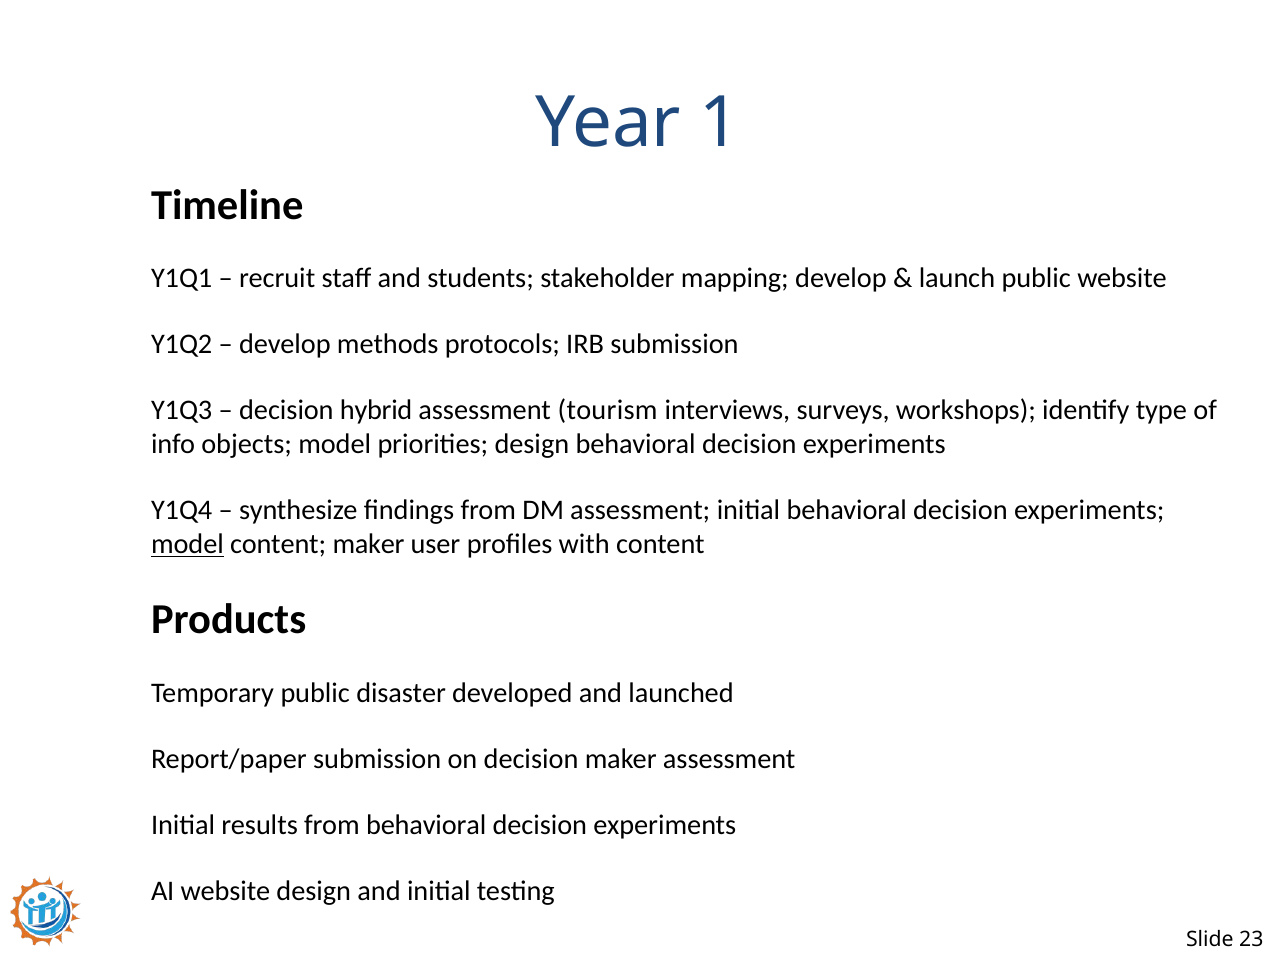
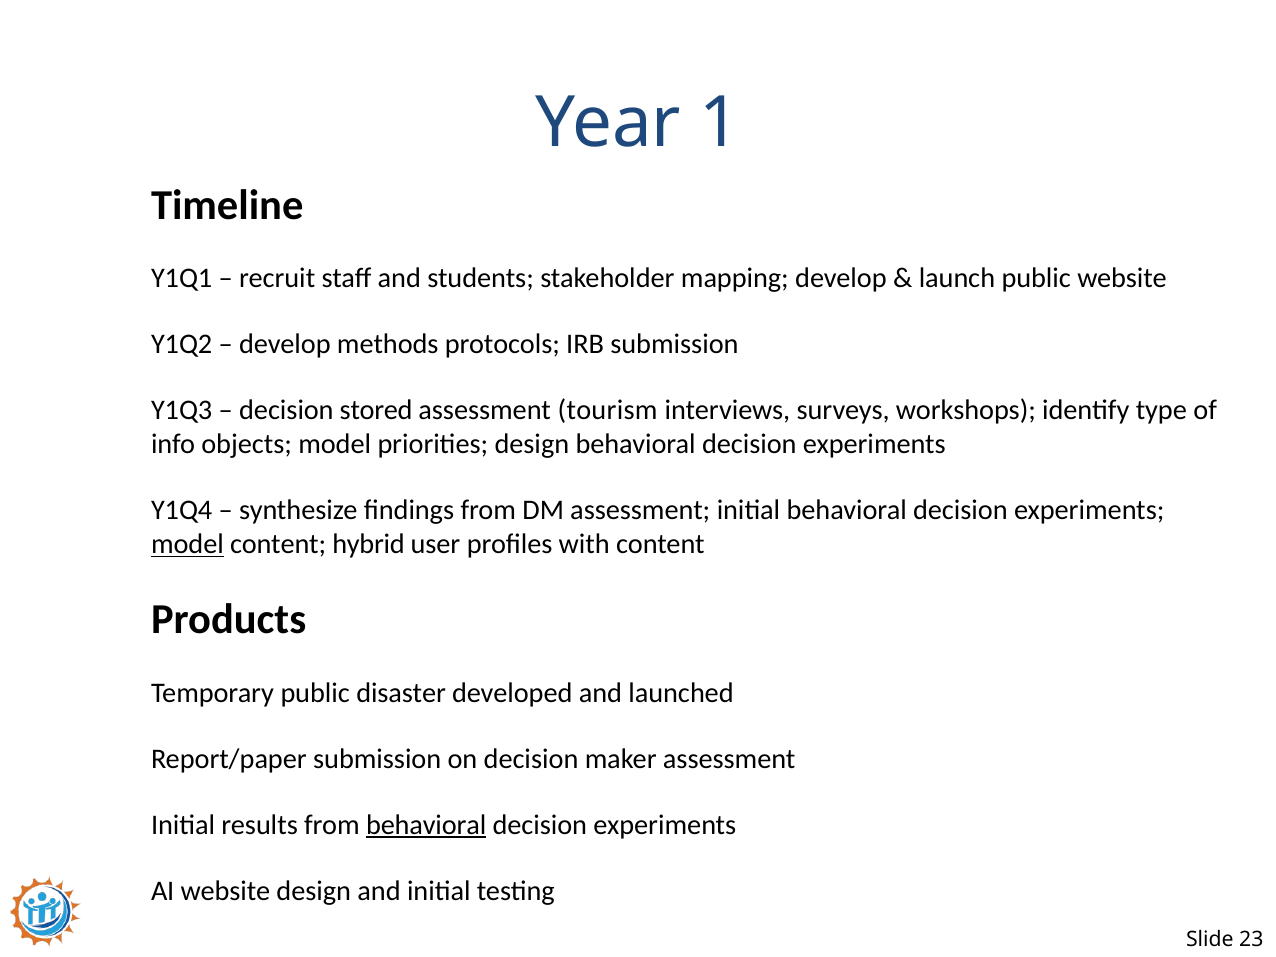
hybrid: hybrid -> stored
content maker: maker -> hybrid
behavioral at (426, 825) underline: none -> present
